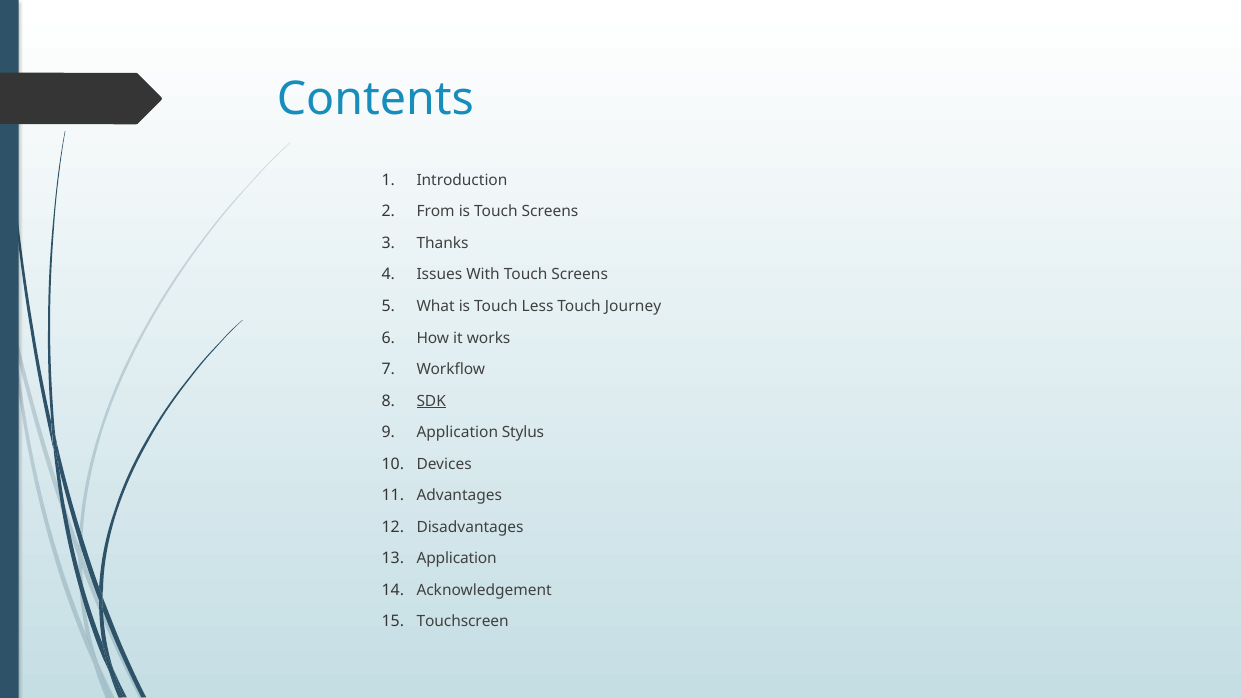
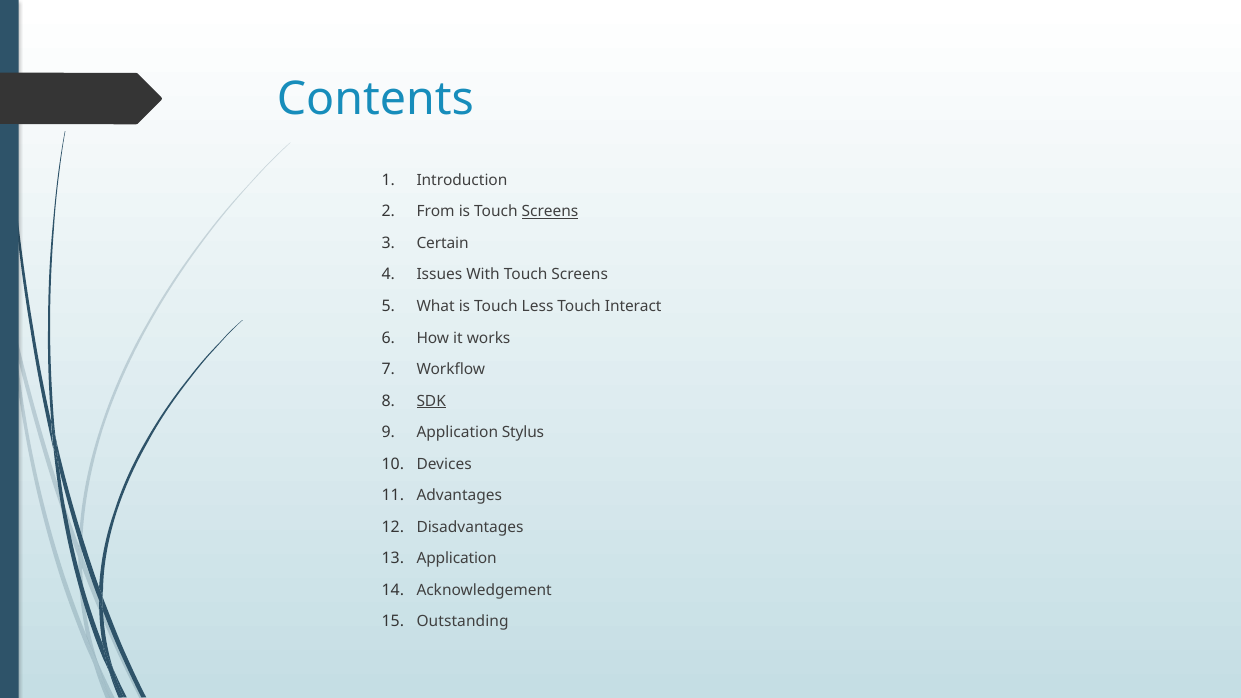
Screens at (550, 212) underline: none -> present
Thanks: Thanks -> Certain
Journey: Journey -> Interact
Touchscreen: Touchscreen -> Outstanding
